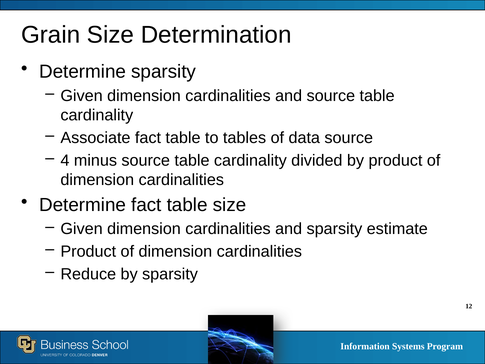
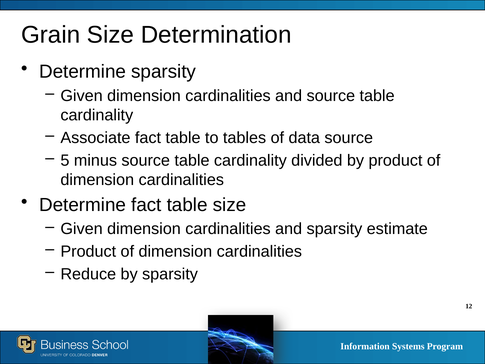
4: 4 -> 5
